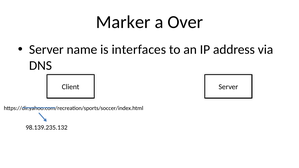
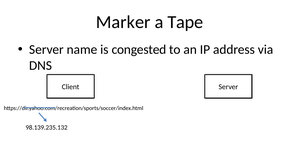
Over: Over -> Tape
interfaces: interfaces -> congested
